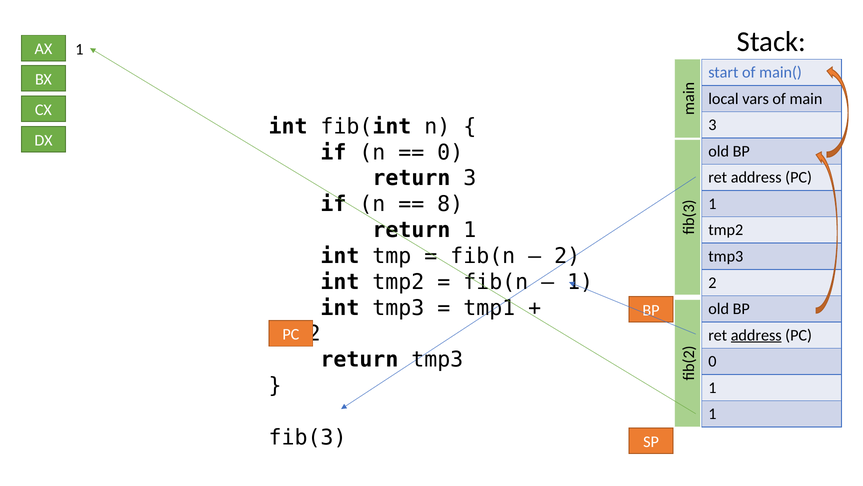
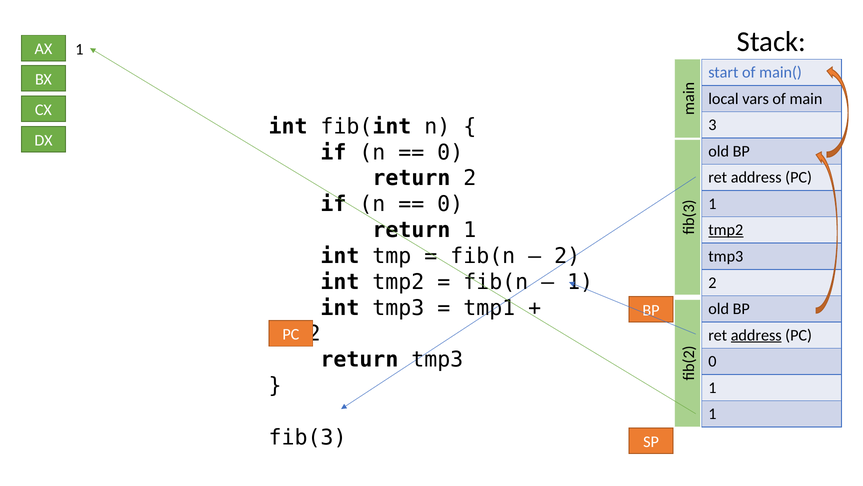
return 3: 3 -> 2
8 at (450, 204): 8 -> 0
tmp2 at (726, 230) underline: none -> present
